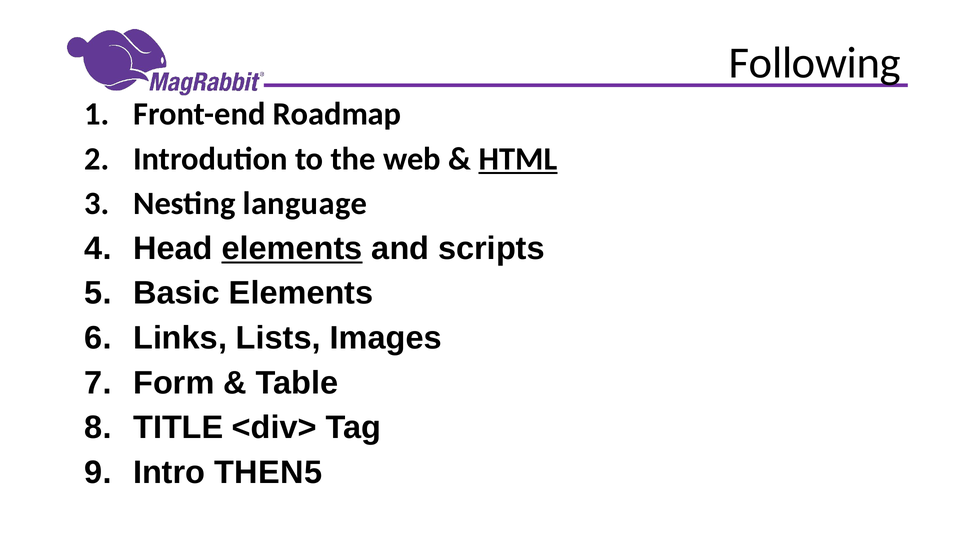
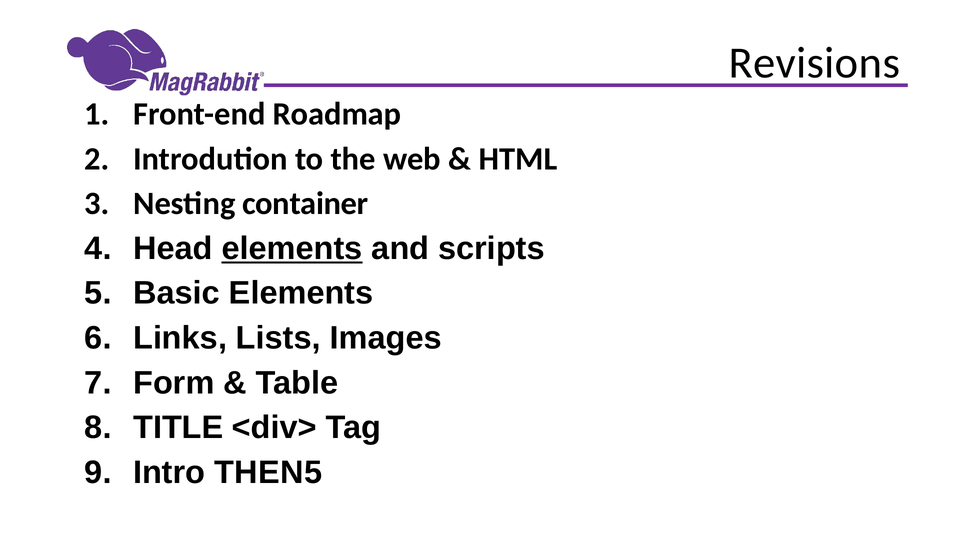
Following: Following -> Revisions
HTML underline: present -> none
language: language -> container
